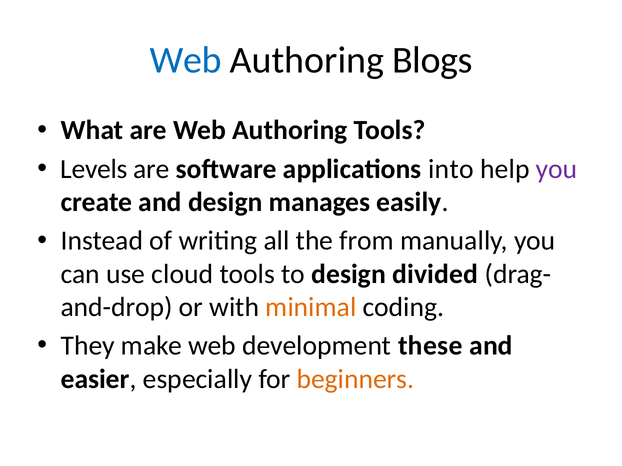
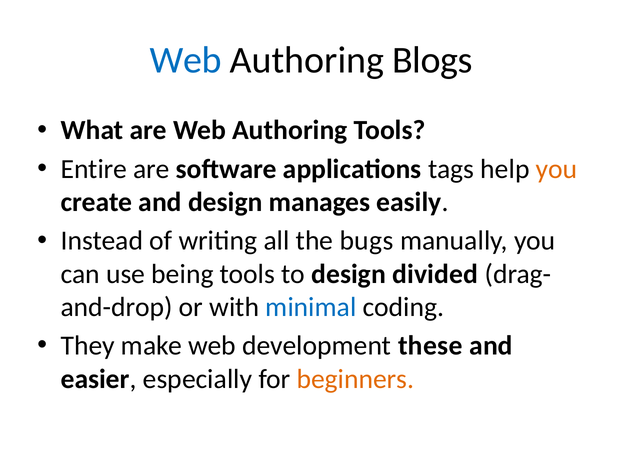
Levels: Levels -> Entire
into: into -> tags
you at (556, 169) colour: purple -> orange
from: from -> bugs
cloud: cloud -> being
minimal colour: orange -> blue
